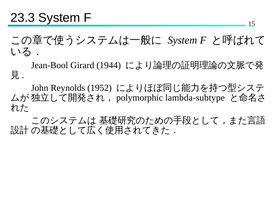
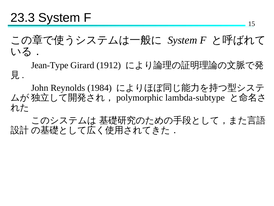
Jean-Bool: Jean-Bool -> Jean-Type
1944: 1944 -> 1912
1952: 1952 -> 1984
